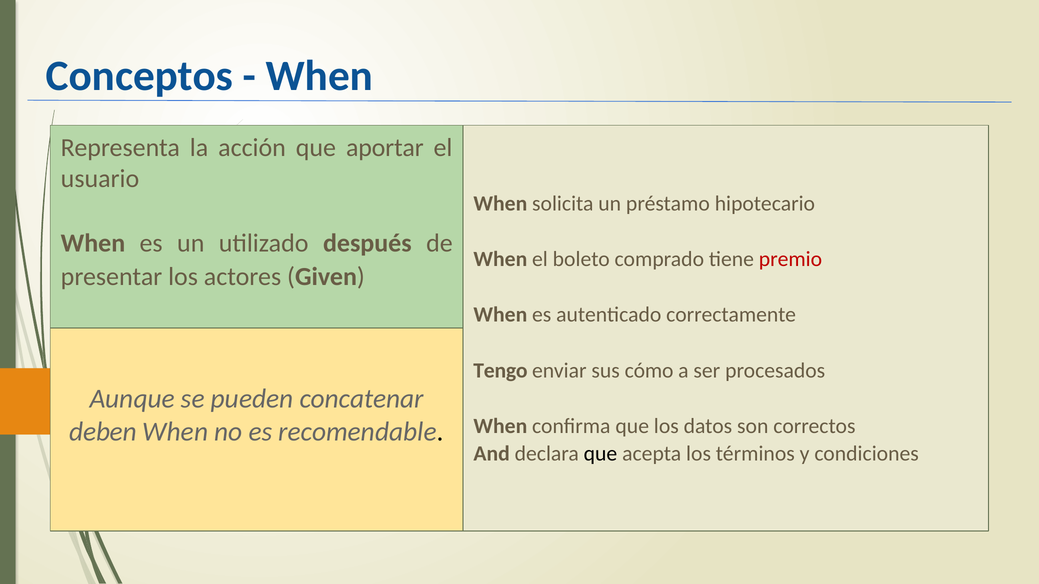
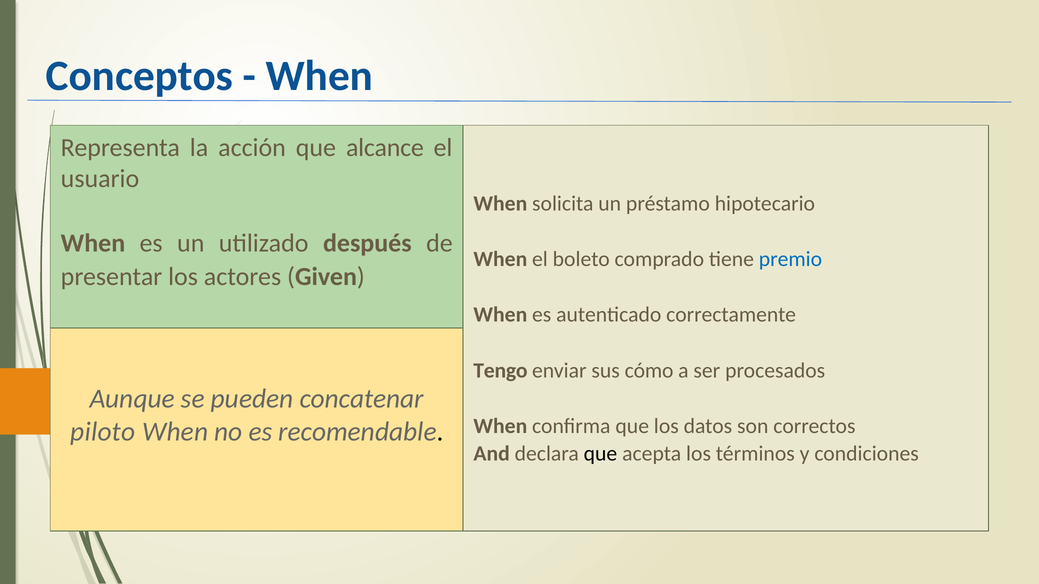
aportar: aportar -> alcance
premio colour: red -> blue
deben: deben -> piloto
